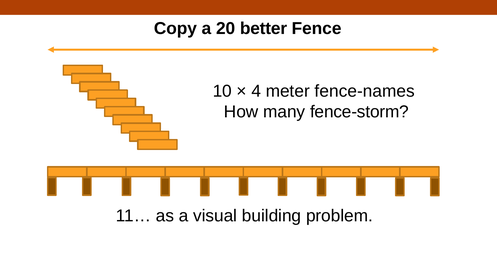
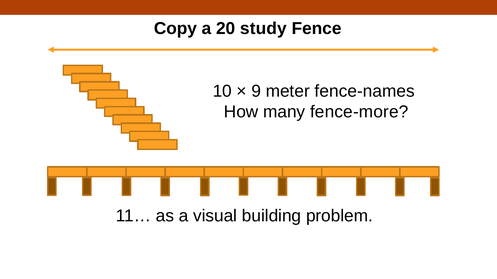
better: better -> study
4: 4 -> 9
fence-storm: fence-storm -> fence-more
